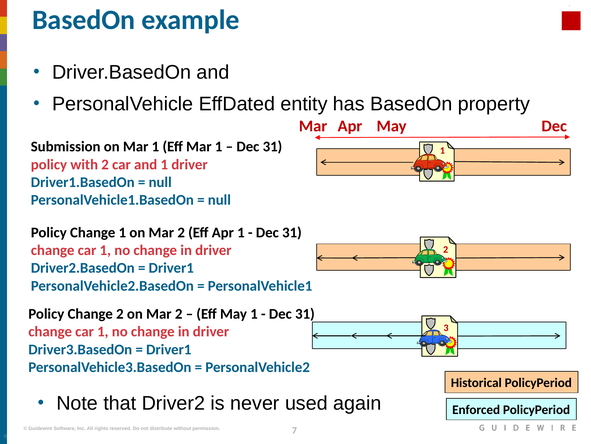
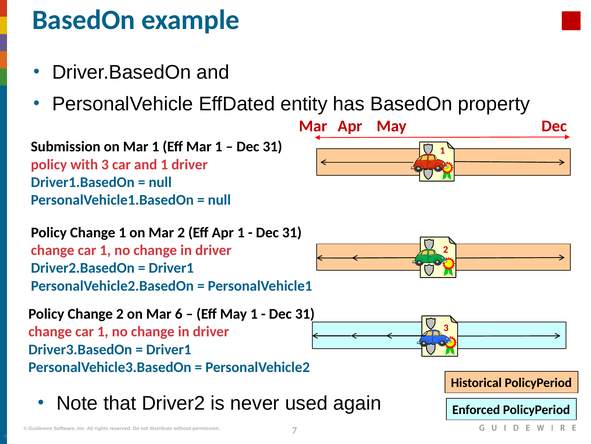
with 2: 2 -> 3
2 on Mar 2: 2 -> 6
